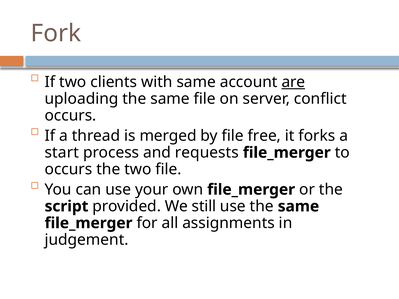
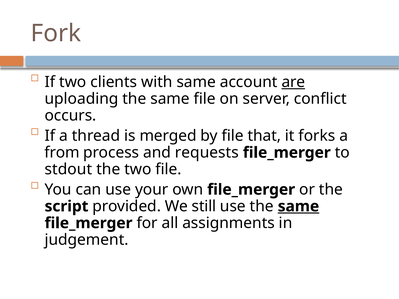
free: free -> that
start: start -> from
occurs at (68, 169): occurs -> stdout
same at (298, 206) underline: none -> present
